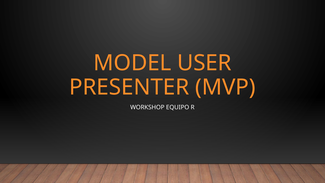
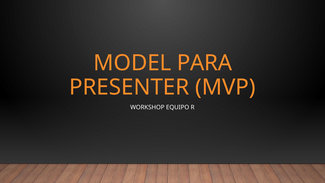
USER: USER -> PARA
